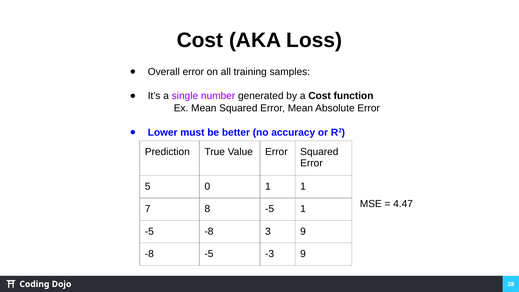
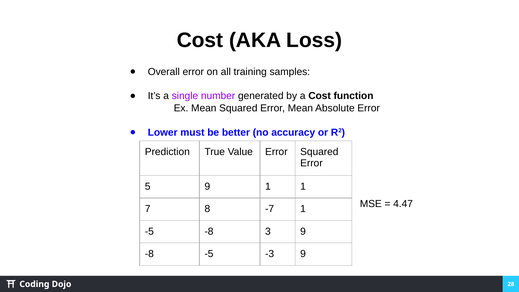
5 0: 0 -> 9
8 -5: -5 -> -7
